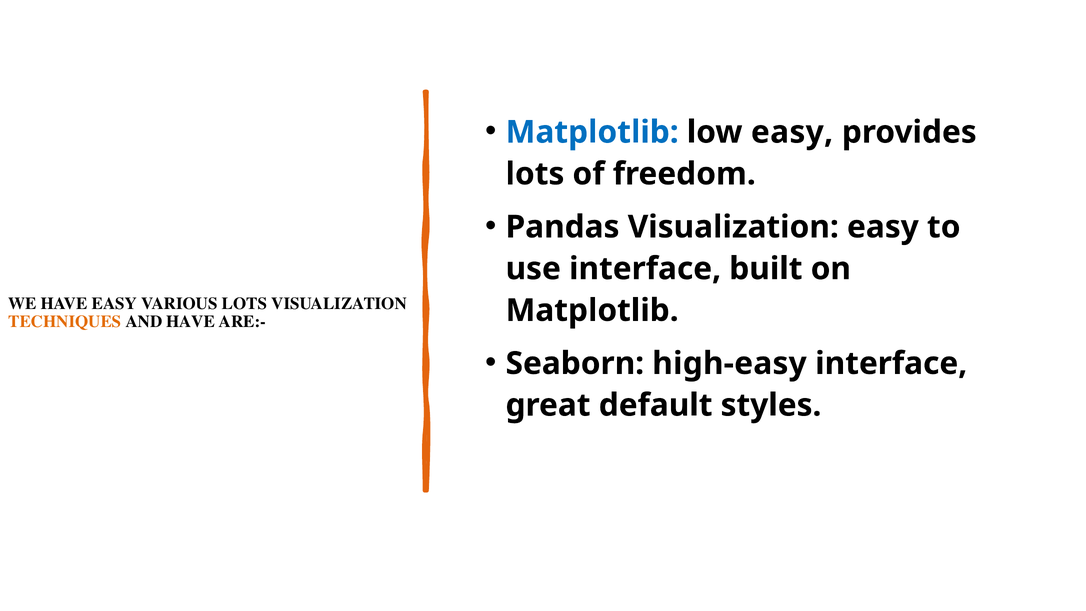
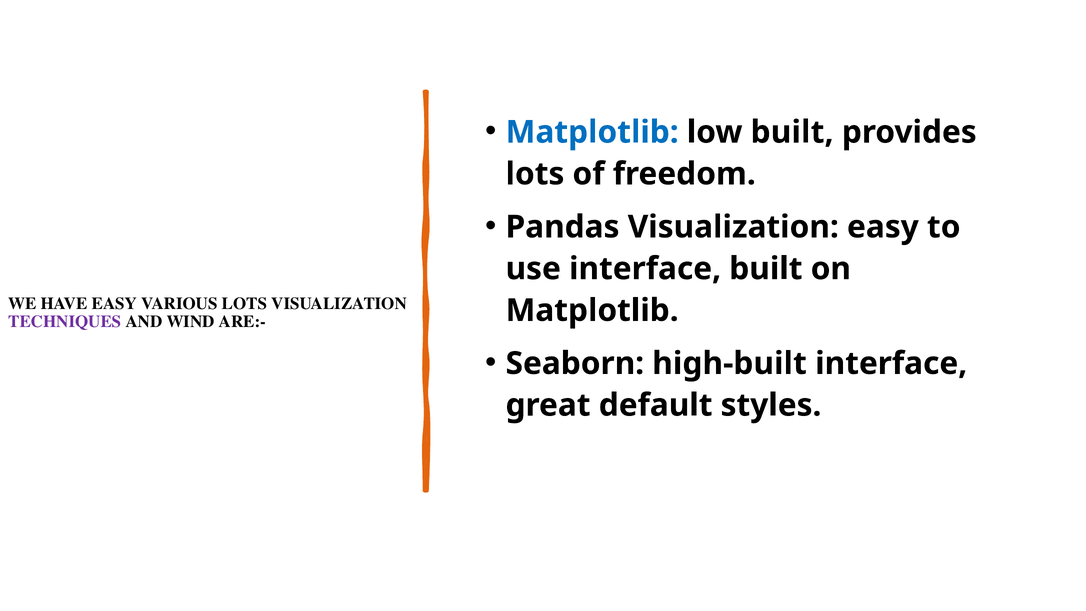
low easy: easy -> built
TECHNIQUES colour: orange -> purple
AND HAVE: HAVE -> WIND
high-easy: high-easy -> high-built
